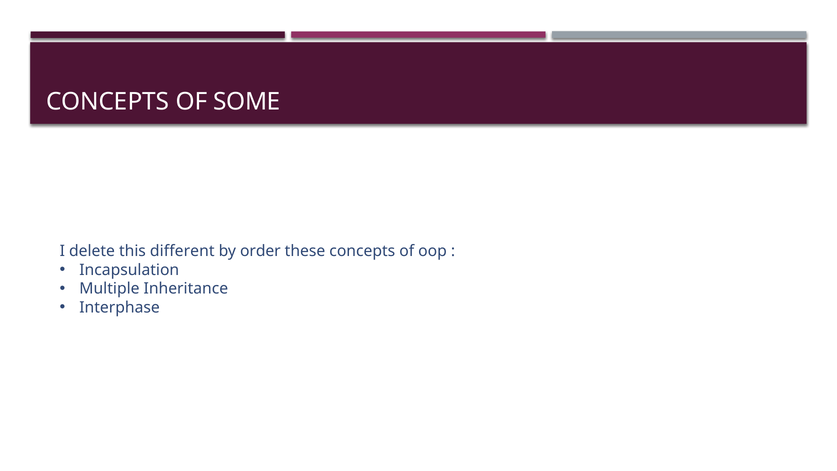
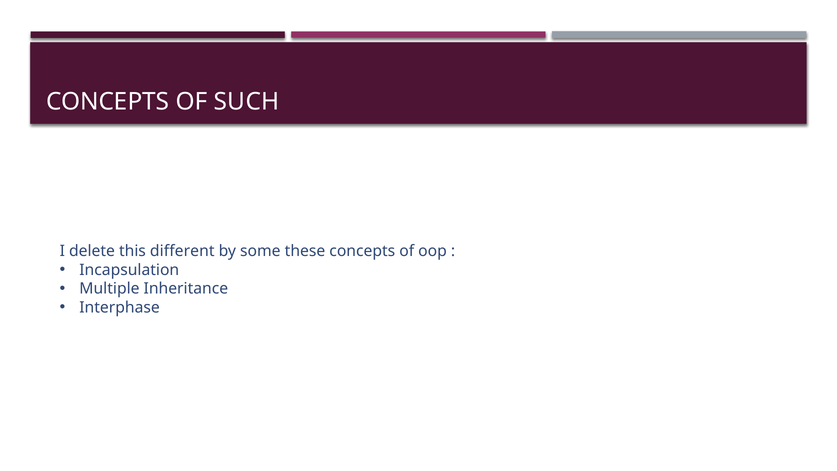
SOME: SOME -> SUCH
order: order -> some
